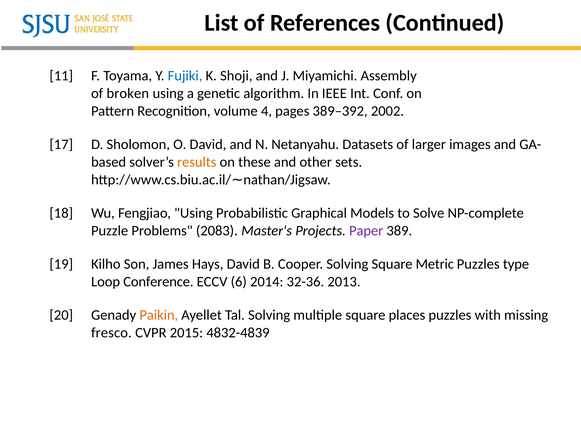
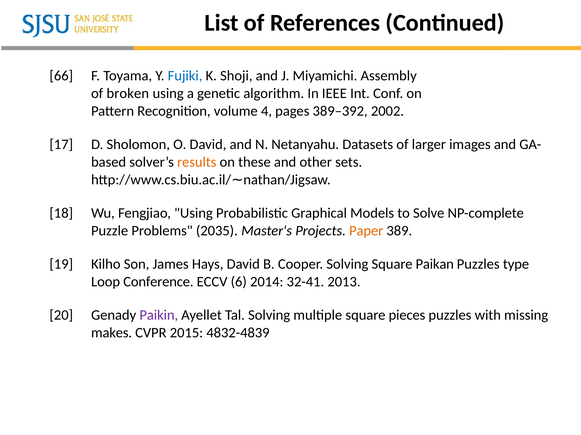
11: 11 -> 66
2083: 2083 -> 2035
Paper colour: purple -> orange
Metric: Metric -> Paikan
32-36: 32-36 -> 32-41
Paikin colour: orange -> purple
places: places -> pieces
fresco: fresco -> makes
